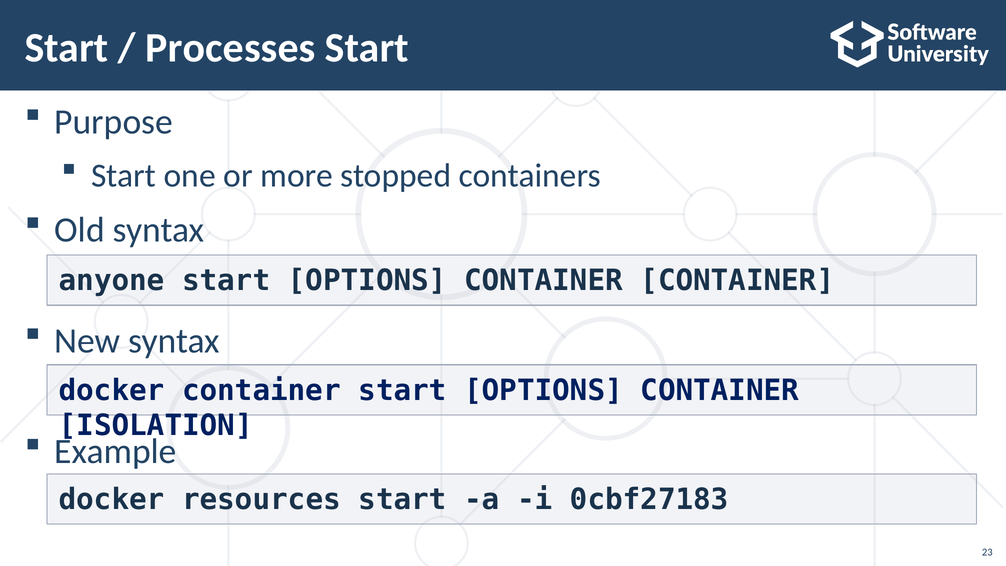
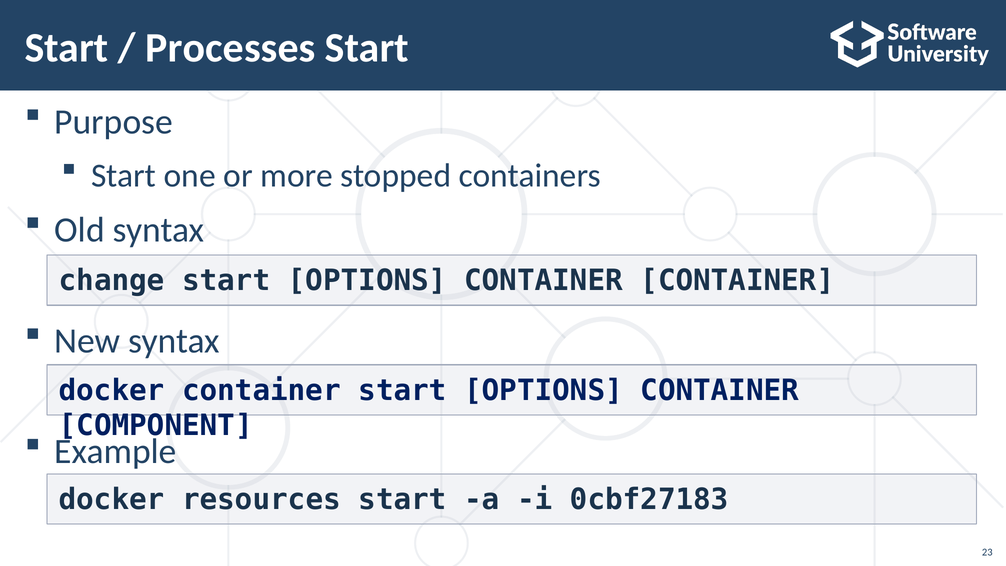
anyone: anyone -> change
ISOLATION: ISOLATION -> COMPONENT
